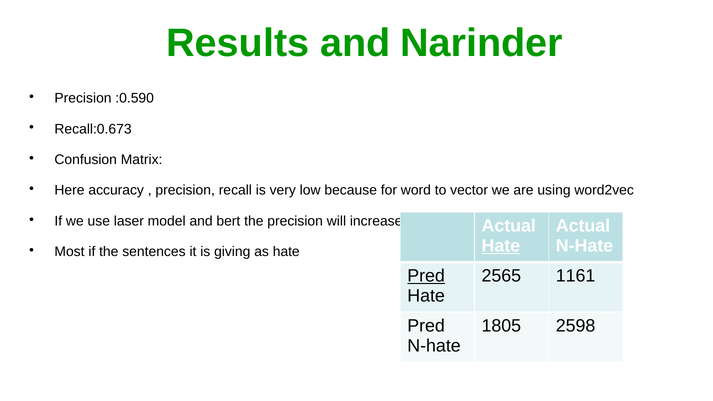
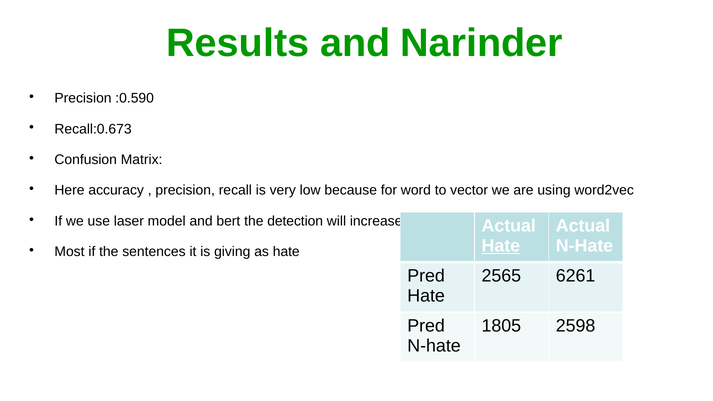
the precision: precision -> detection
Pred at (426, 276) underline: present -> none
1161: 1161 -> 6261
